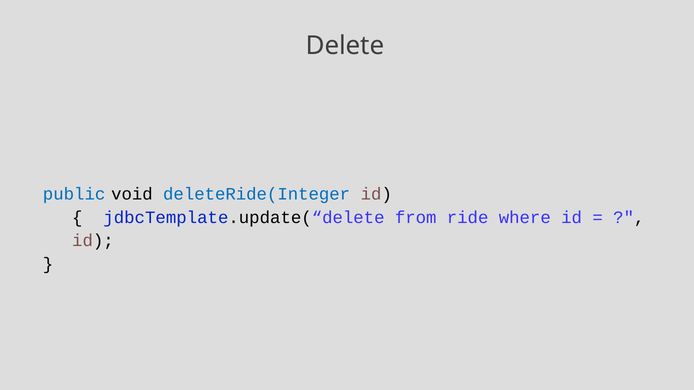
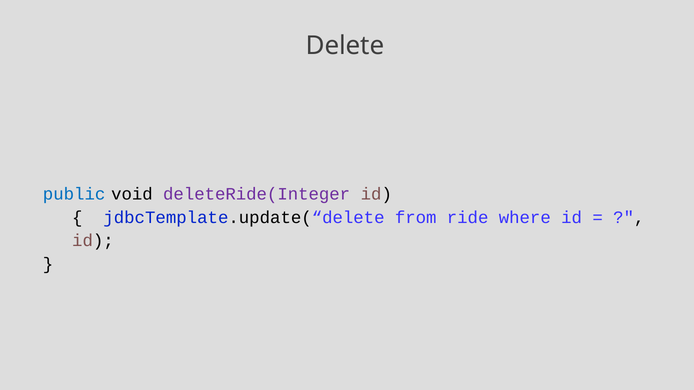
deleteRide(Integer colour: blue -> purple
